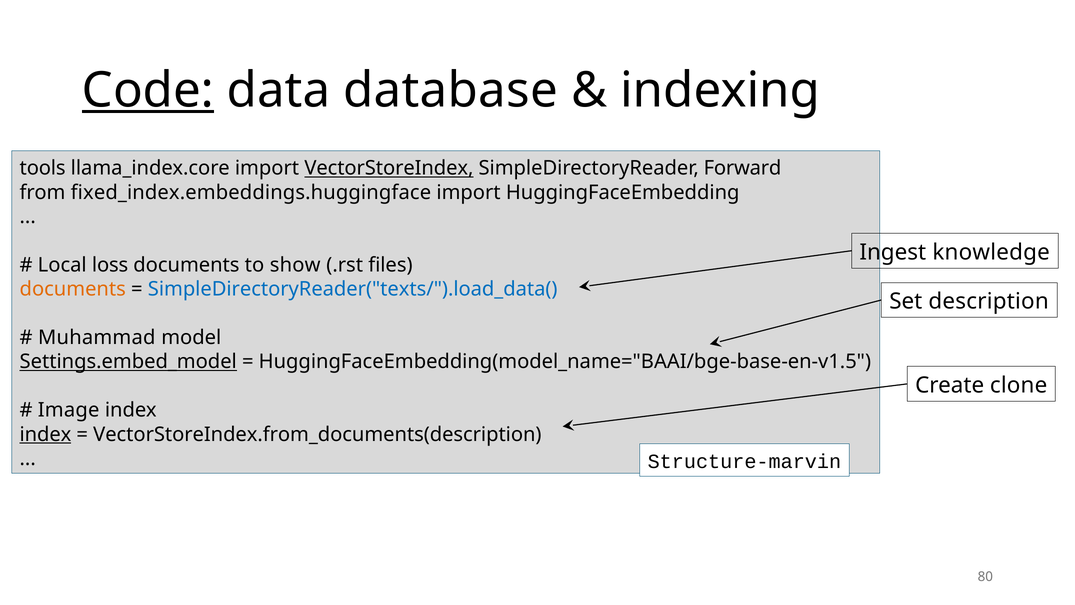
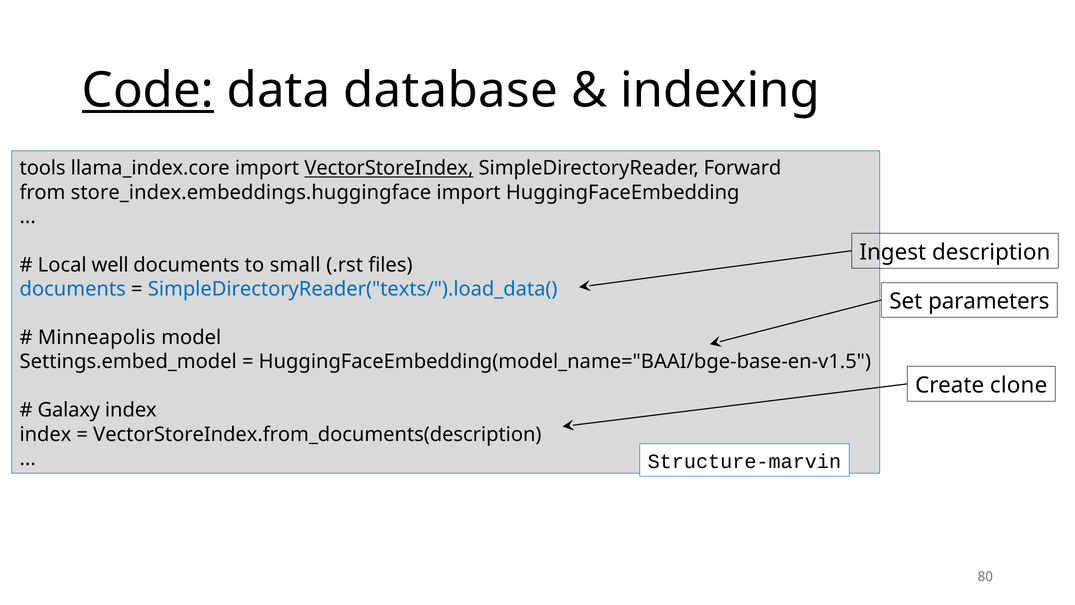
fixed_index.embeddings.huggingface: fixed_index.embeddings.huggingface -> store_index.embeddings.huggingface
knowledge: knowledge -> description
loss: loss -> well
show: show -> small
documents at (73, 289) colour: orange -> blue
description: description -> parameters
Muhammad: Muhammad -> Minneapolis
Settings.embed_model underline: present -> none
Image: Image -> Galaxy
index at (45, 434) underline: present -> none
